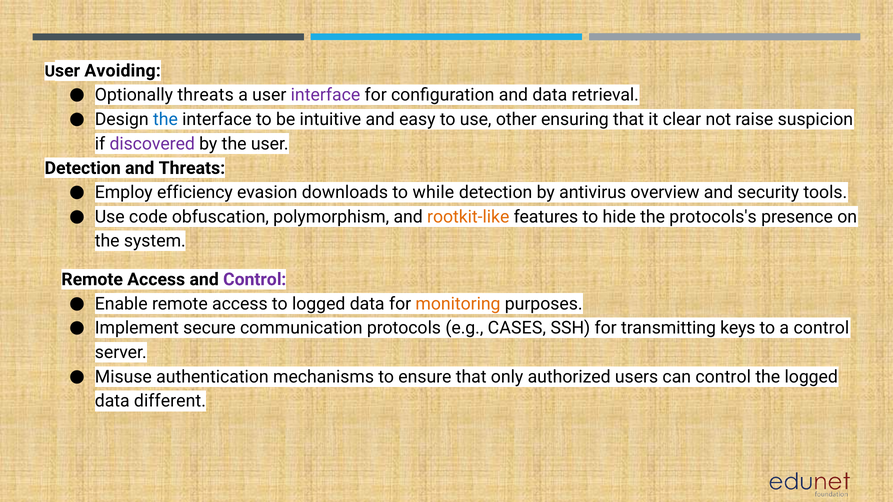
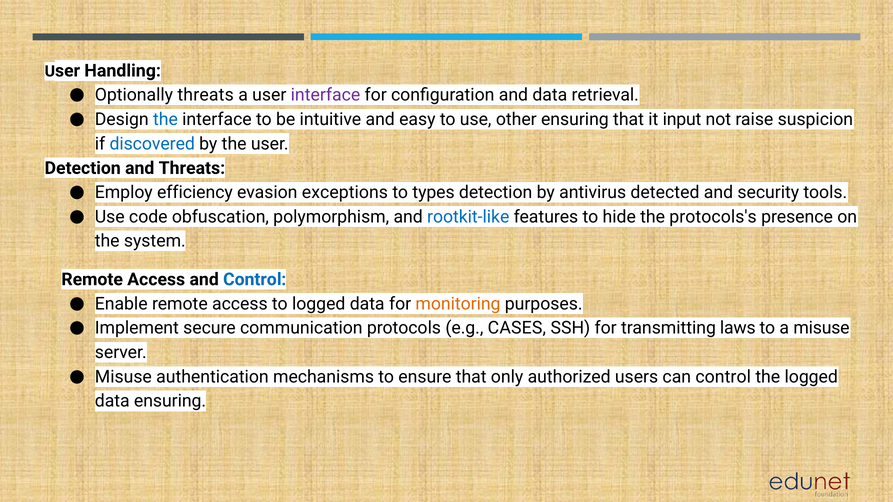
Avoiding: Avoiding -> Handling
clear: clear -> input
discovered colour: purple -> blue
downloads: downloads -> exceptions
while: while -> types
overview: overview -> detected
rootkit-like colour: orange -> blue
Control at (255, 280) colour: purple -> blue
keys: keys -> laws
a control: control -> misuse
data different: different -> ensuring
